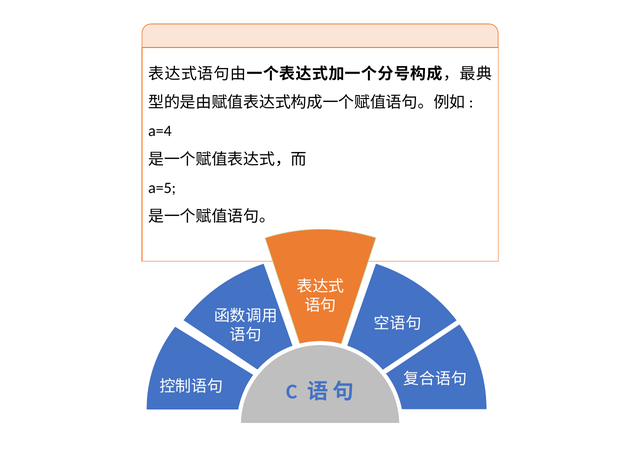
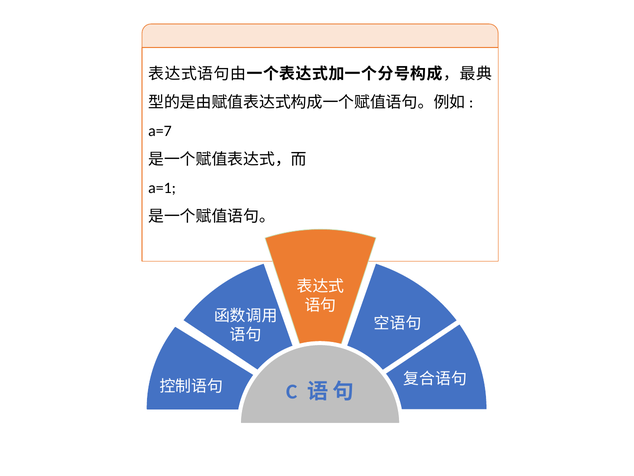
a=4: a=4 -> a=7
a=5: a=5 -> a=1
